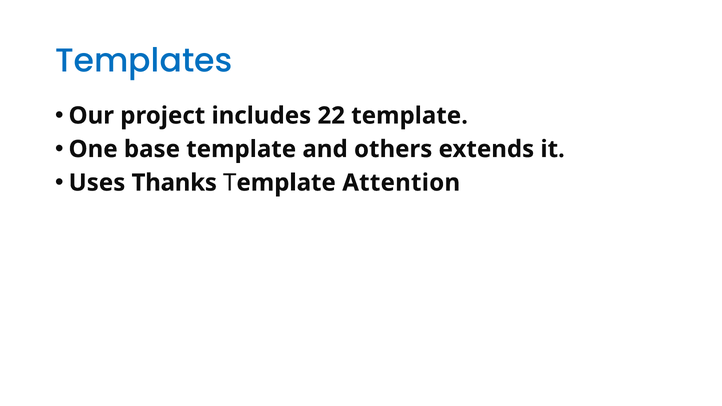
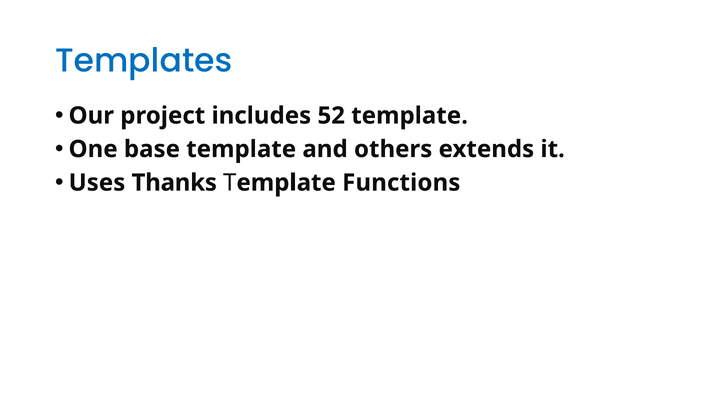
22: 22 -> 52
Attention: Attention -> Functions
